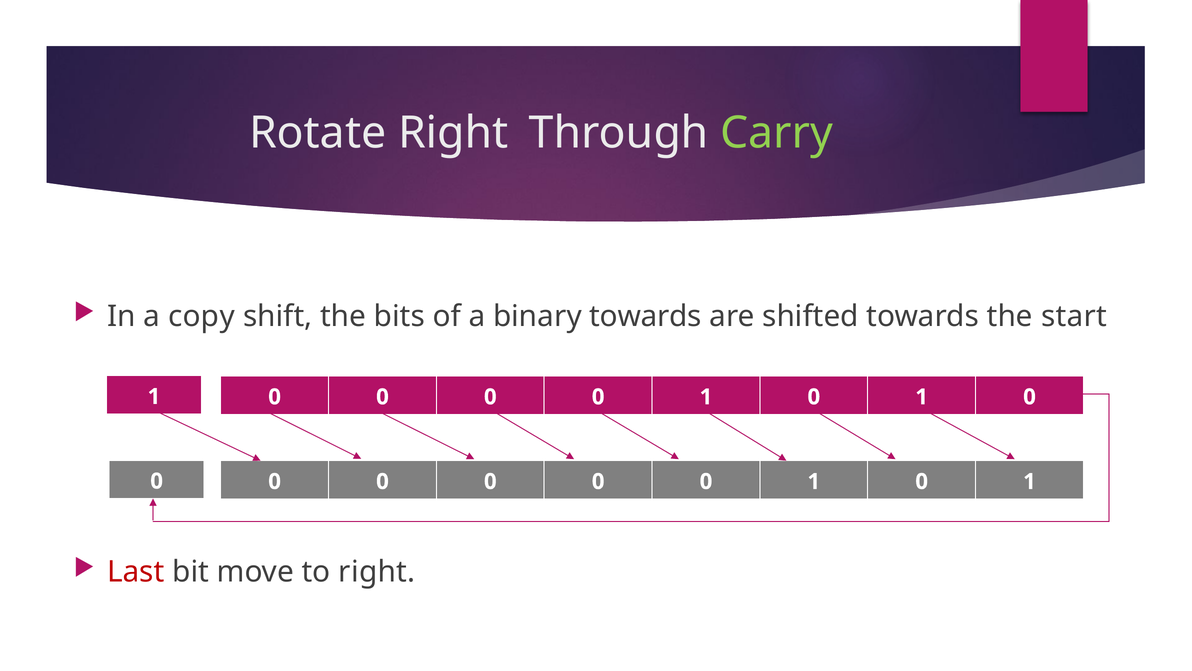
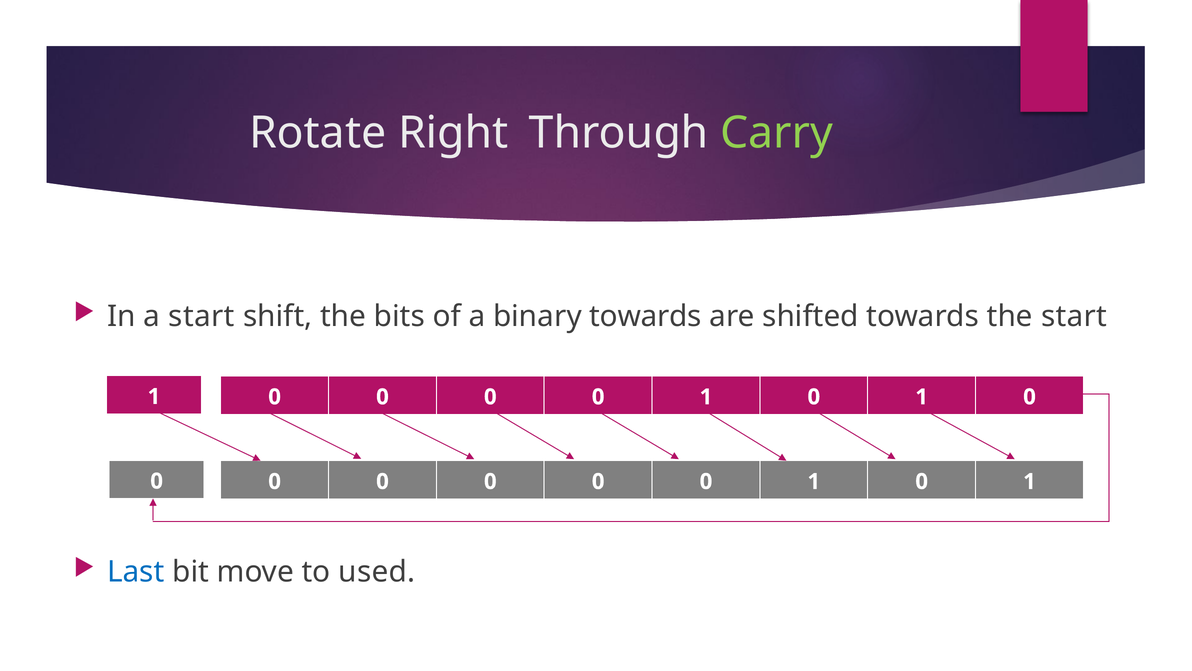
a copy: copy -> start
Last colour: red -> blue
to right: right -> used
